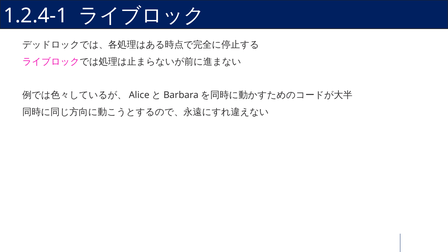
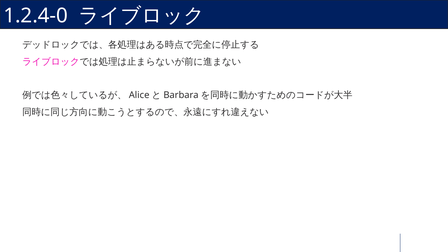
1.2.4-1: 1.2.4-1 -> 1.2.4-0
